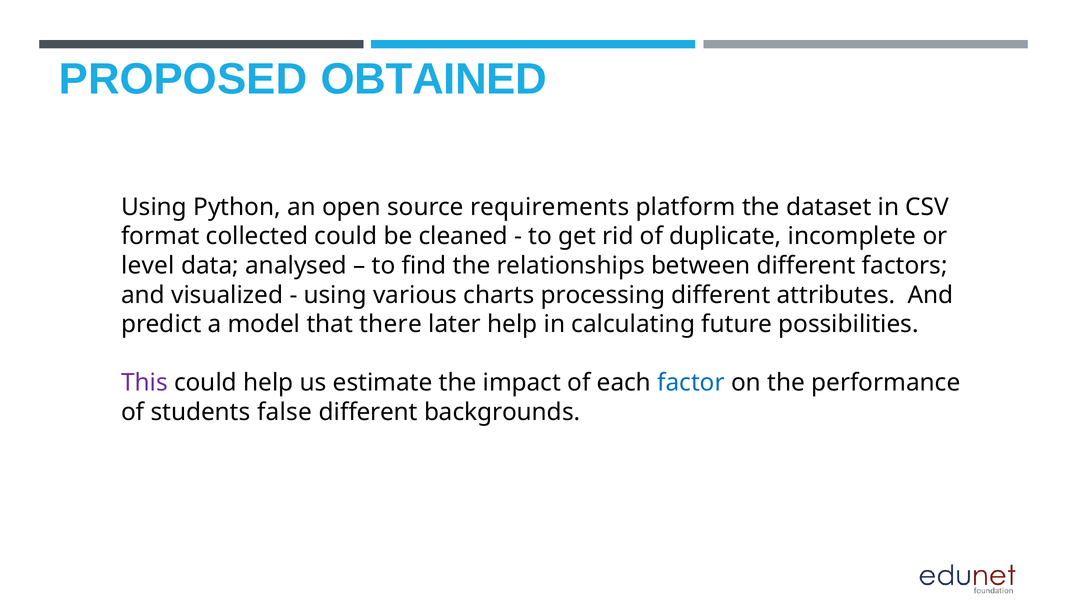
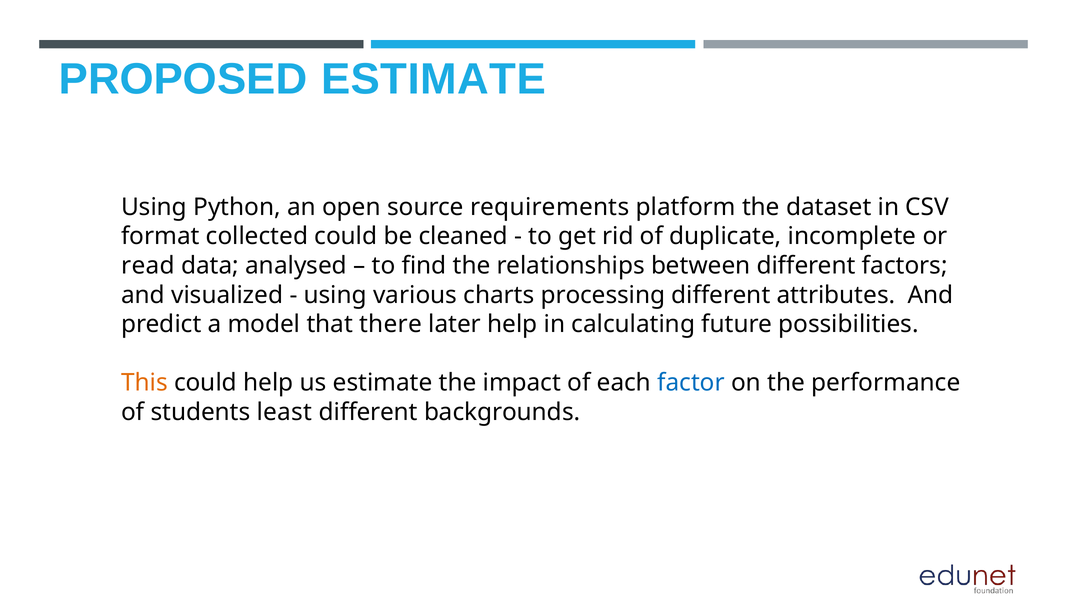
PROPOSED OBTAINED: OBTAINED -> ESTIMATE
level: level -> read
This colour: purple -> orange
false: false -> least
